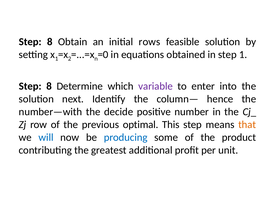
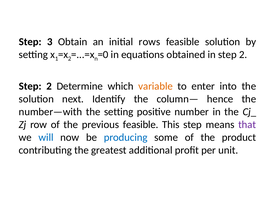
8 at (50, 42): 8 -> 3
in step 1: 1 -> 2
8 at (49, 86): 8 -> 2
variable colour: purple -> orange
the decide: decide -> setting
previous optimal: optimal -> feasible
that colour: orange -> purple
